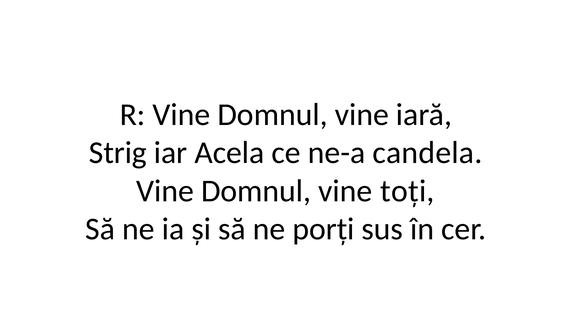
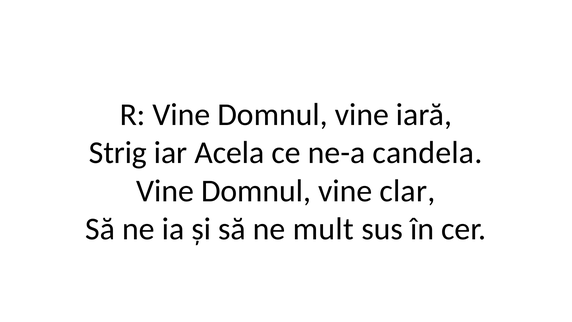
toți: toți -> clar
porți: porți -> mult
